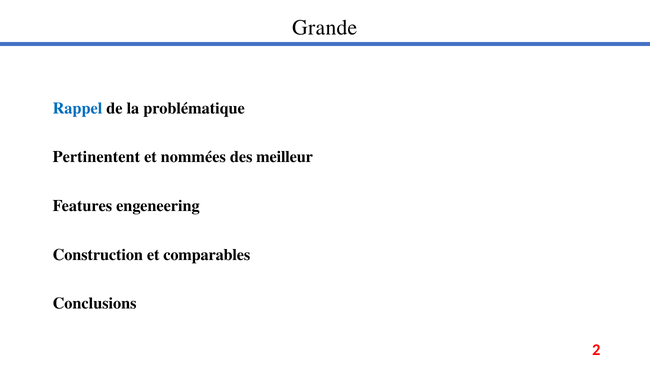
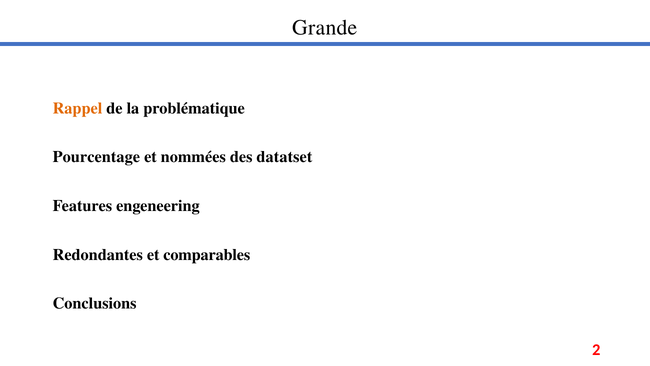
Rappel colour: blue -> orange
Pertinentent: Pertinentent -> Pourcentage
meilleur: meilleur -> datatset
Construction: Construction -> Redondantes
